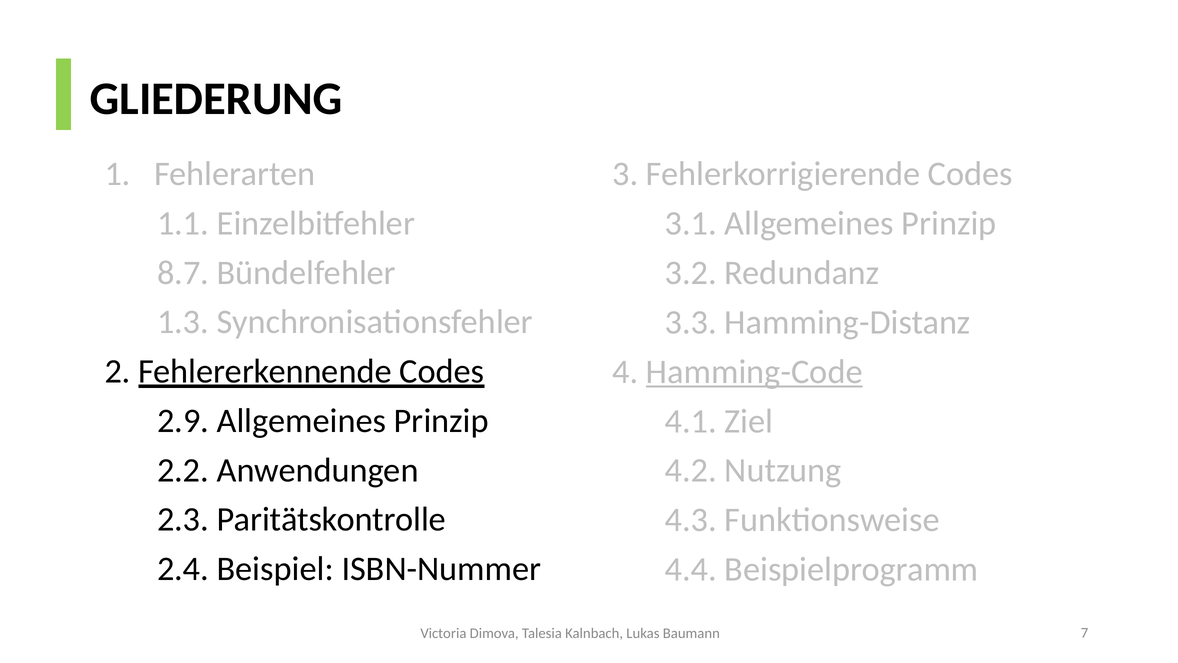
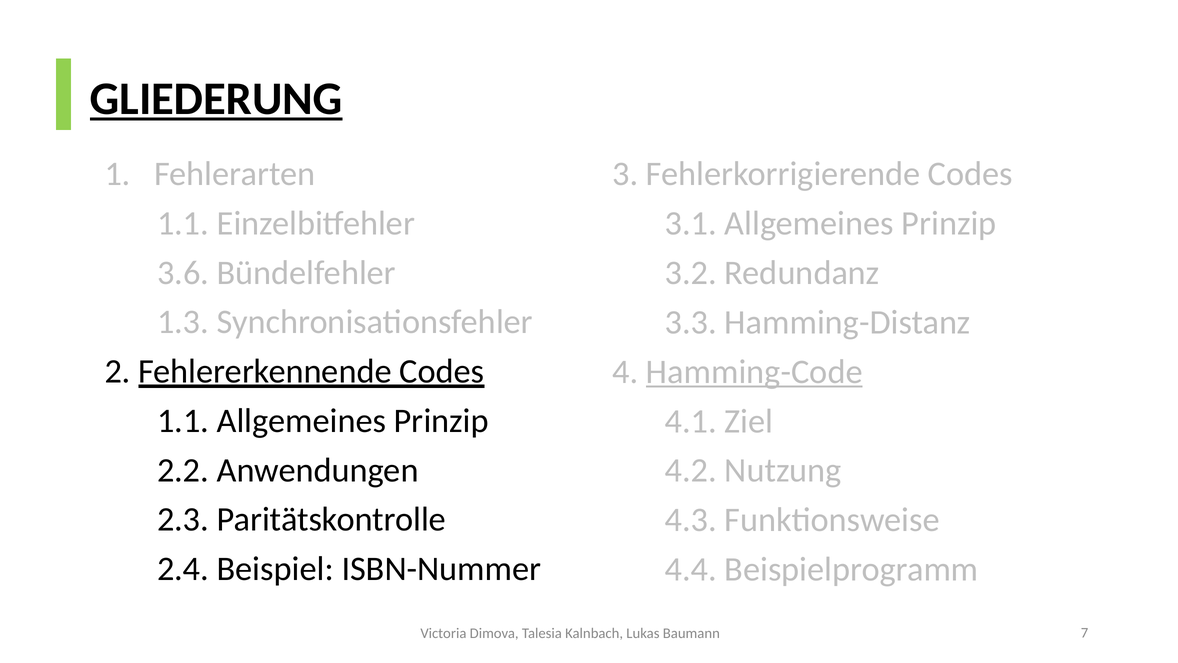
GLIEDERUNG underline: none -> present
8.7: 8.7 -> 3.6
2.9 at (183, 421): 2.9 -> 1.1
